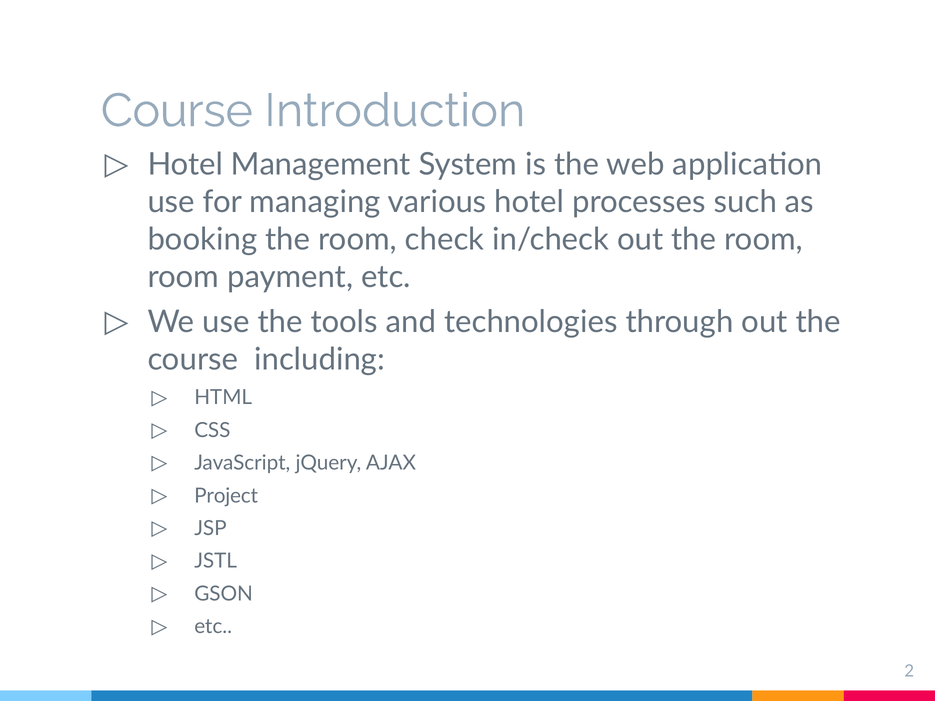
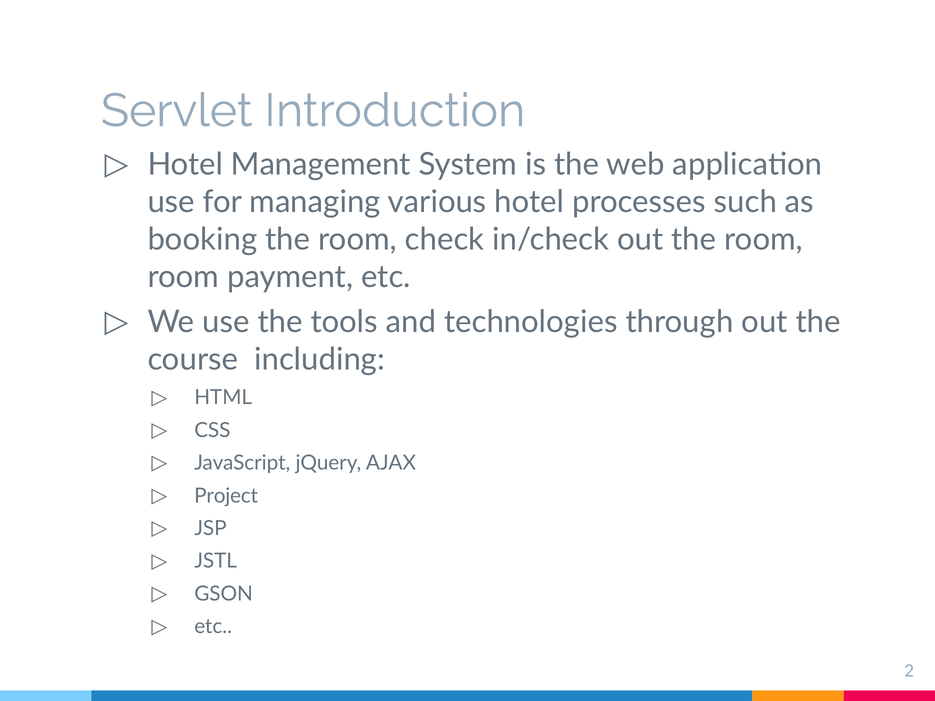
Course at (177, 111): Course -> Servlet
